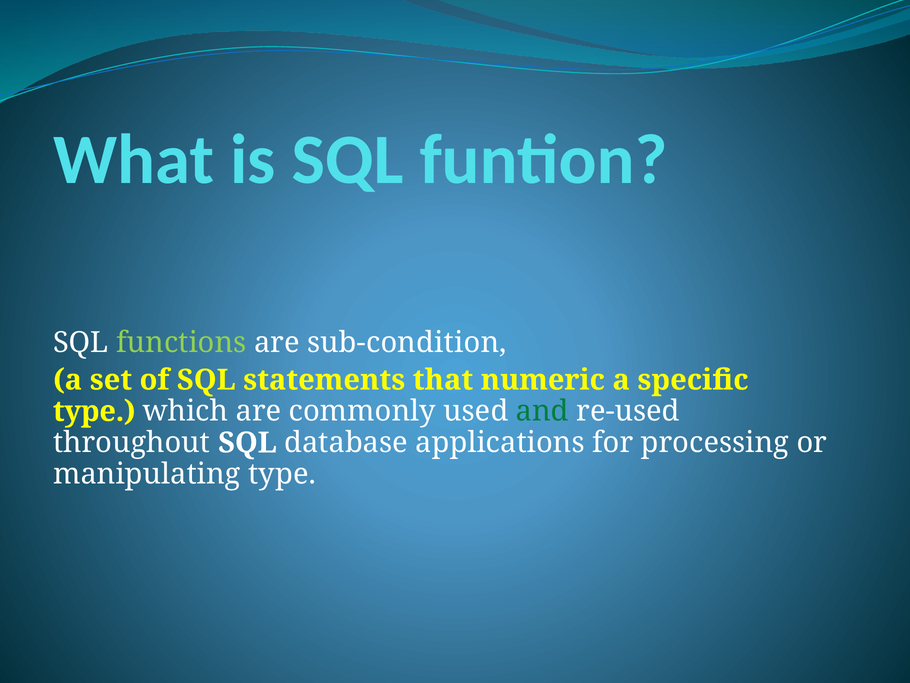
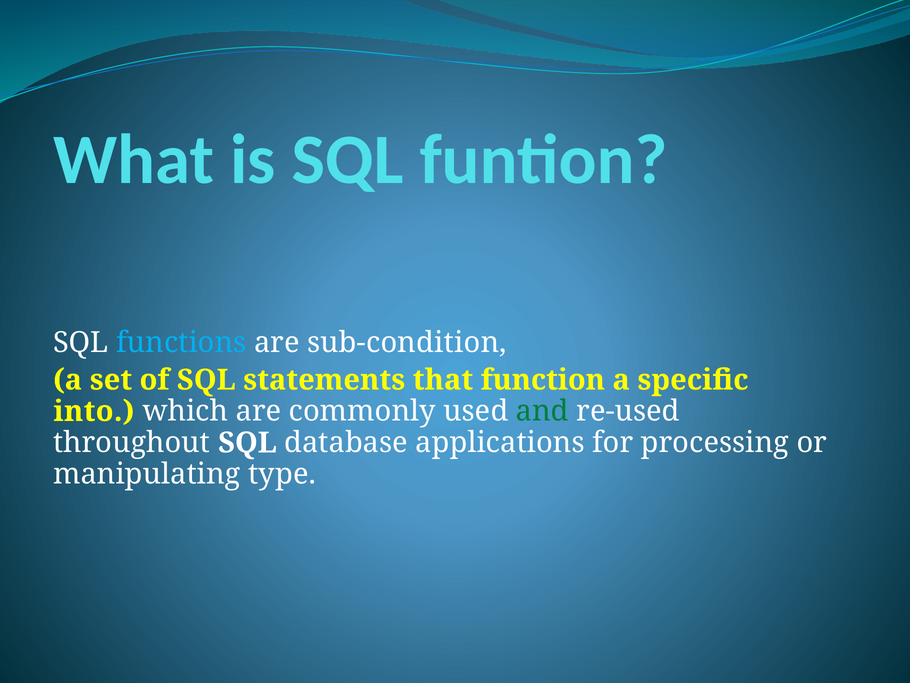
functions colour: light green -> light blue
numeric: numeric -> function
type at (94, 411): type -> into
